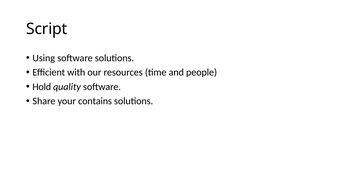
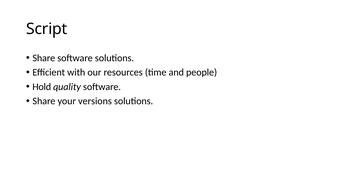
Using at (44, 58): Using -> Share
contains: contains -> versions
